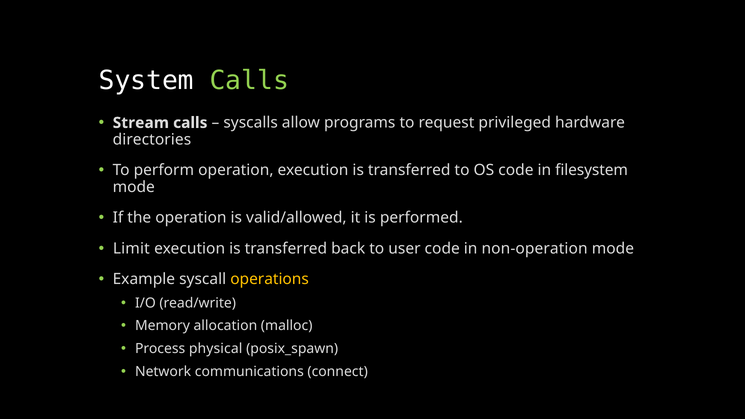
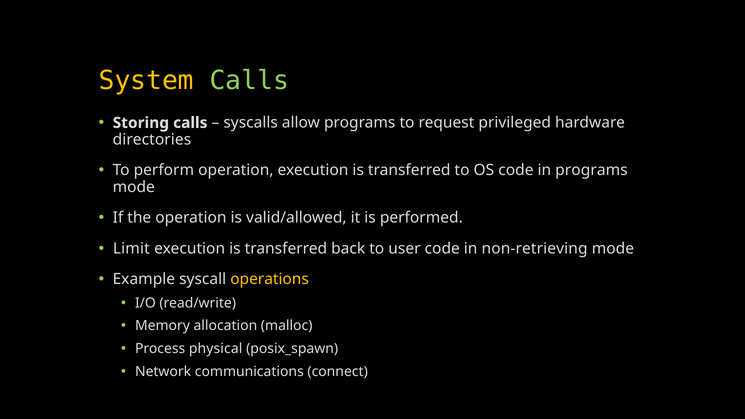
System colour: white -> yellow
Stream: Stream -> Storing
in filesystem: filesystem -> programs
non-operation: non-operation -> non-retrieving
